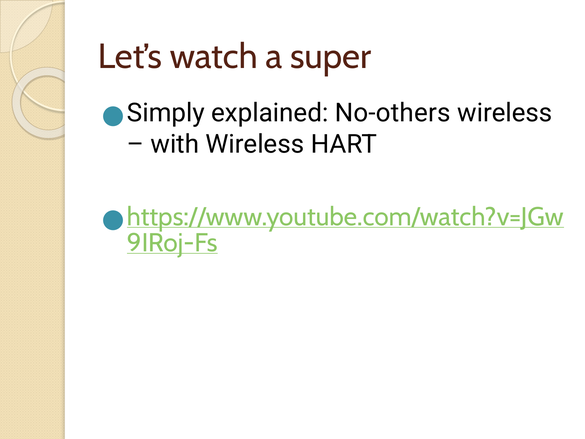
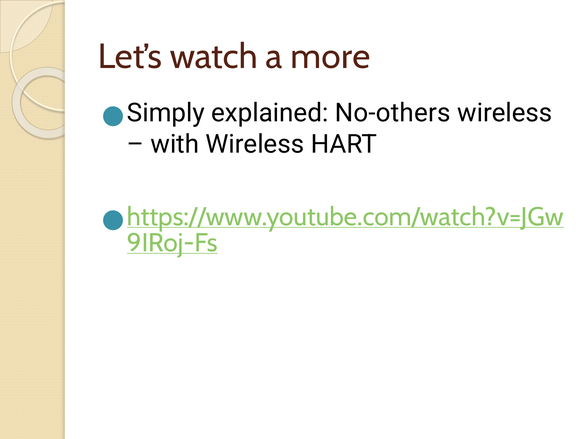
super: super -> more
